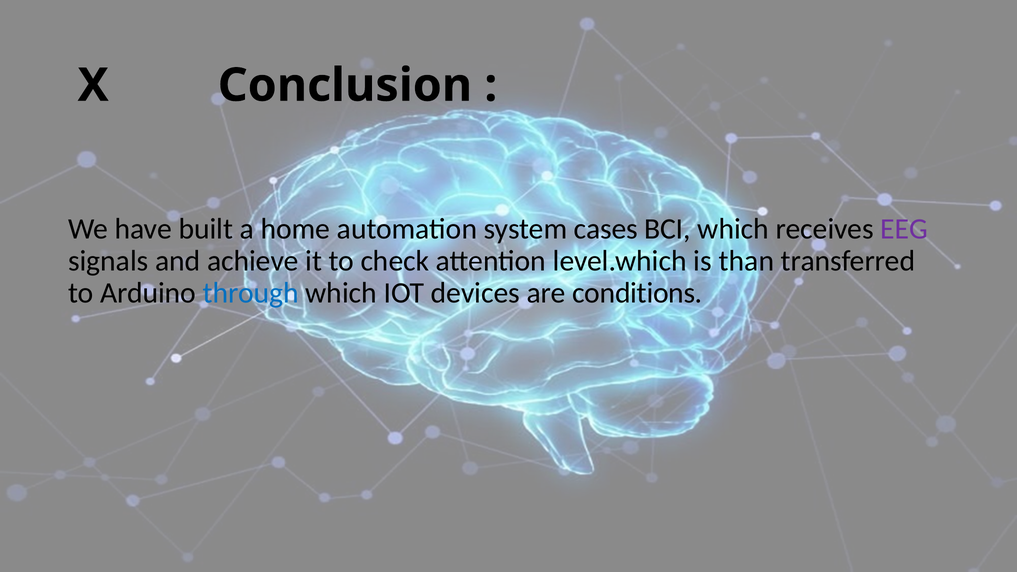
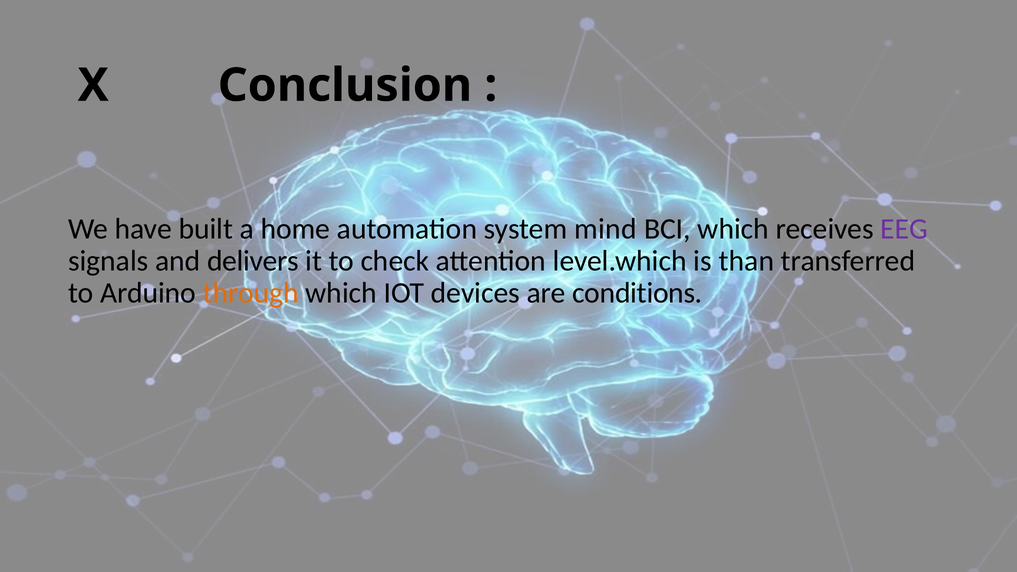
cases: cases -> mind
achieve: achieve -> delivers
through colour: blue -> orange
